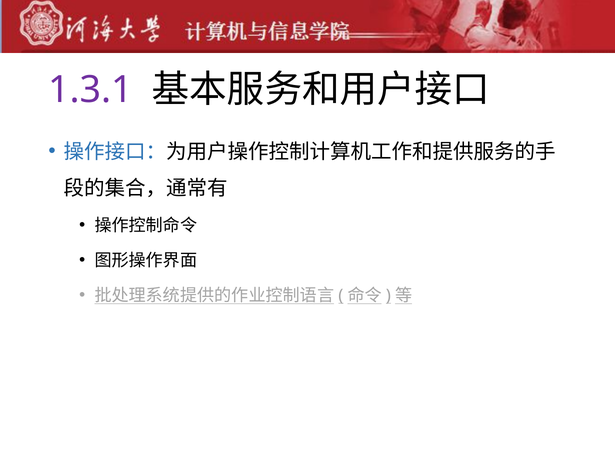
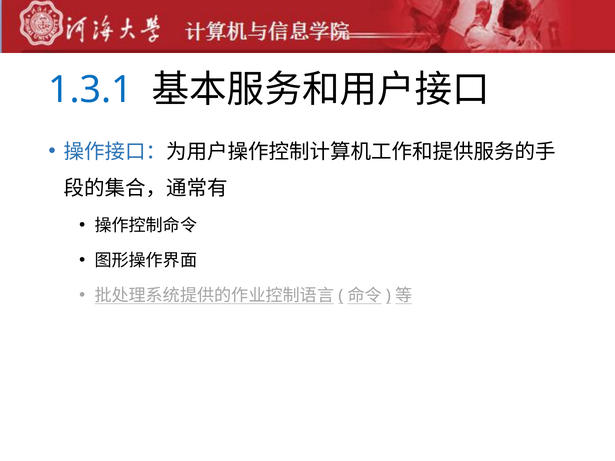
1.3.1 colour: purple -> blue
